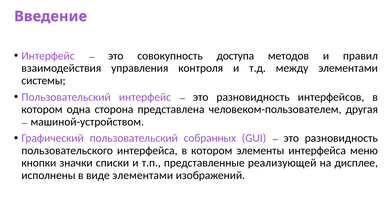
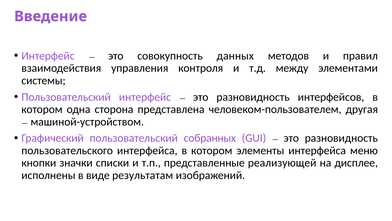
доступа: доступа -> данных
виде элементами: элементами -> результатам
